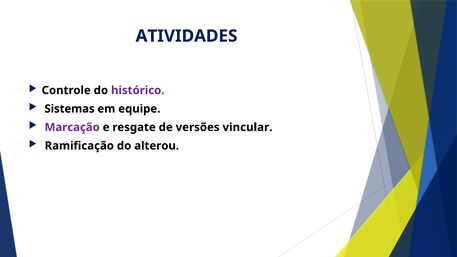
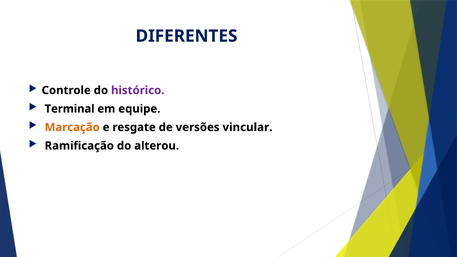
ATIVIDADES: ATIVIDADES -> DIFERENTES
Sistemas: Sistemas -> Terminal
Marcação colour: purple -> orange
